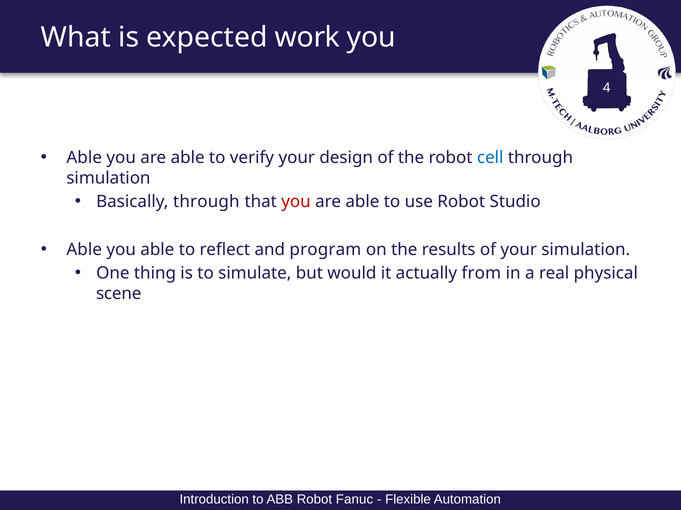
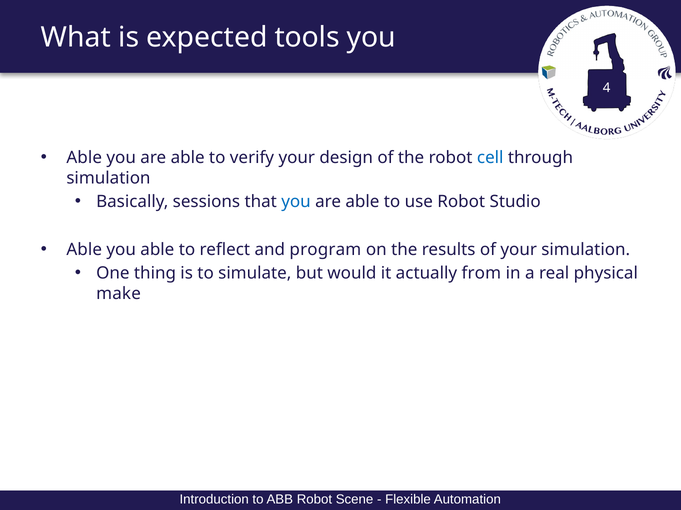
work: work -> tools
Basically through: through -> sessions
you at (296, 202) colour: red -> blue
scene: scene -> make
Fanuc: Fanuc -> Scene
